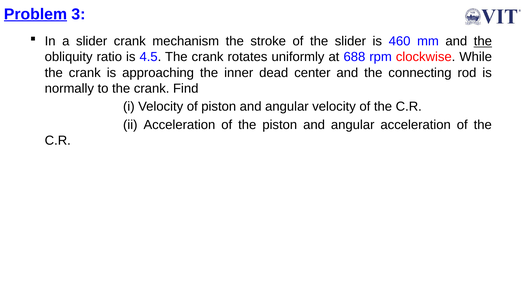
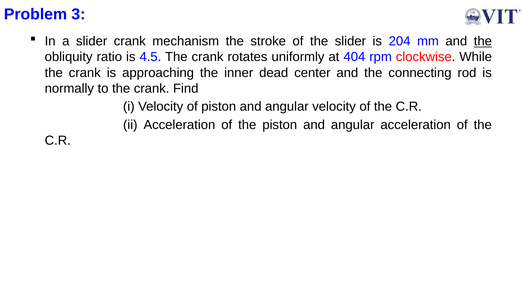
Problem underline: present -> none
460: 460 -> 204
688: 688 -> 404
